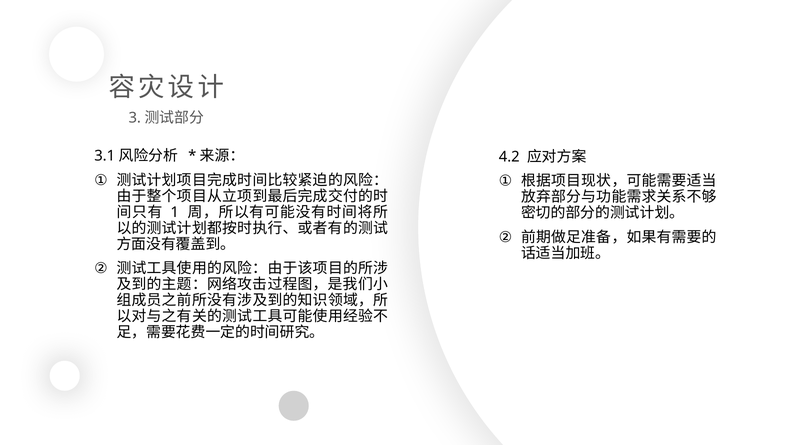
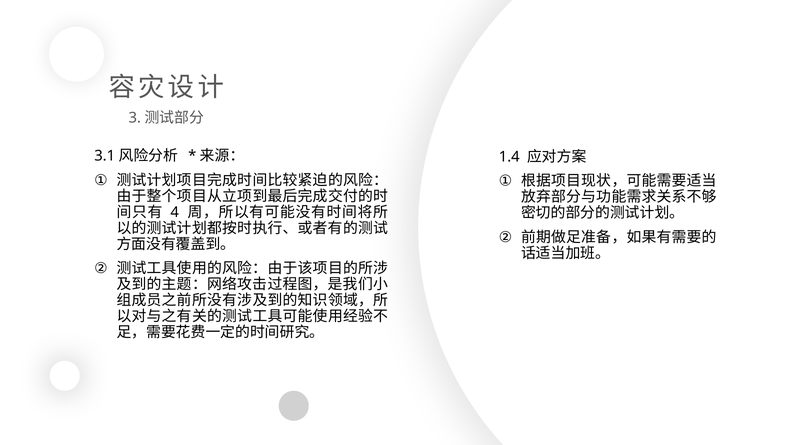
4.2: 4.2 -> 1.4
1: 1 -> 4
